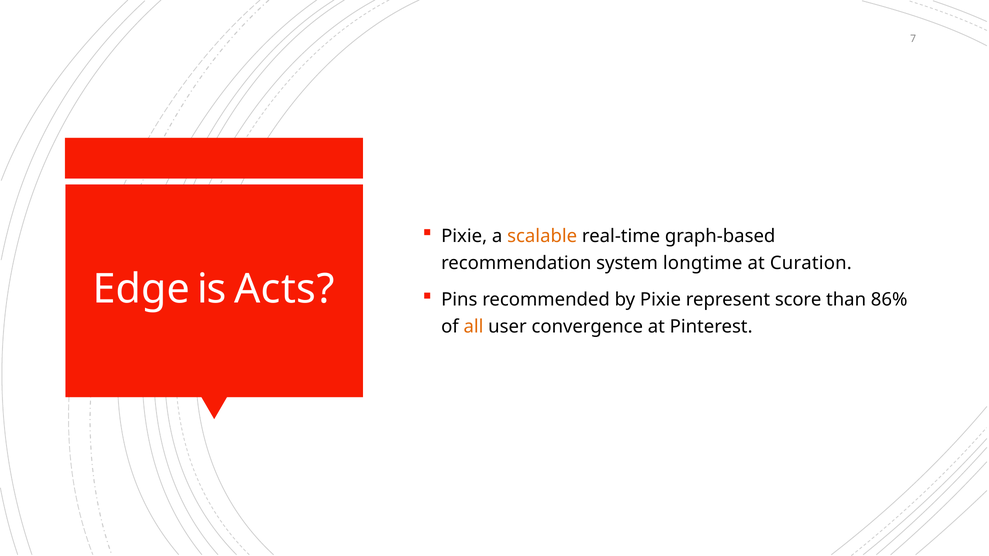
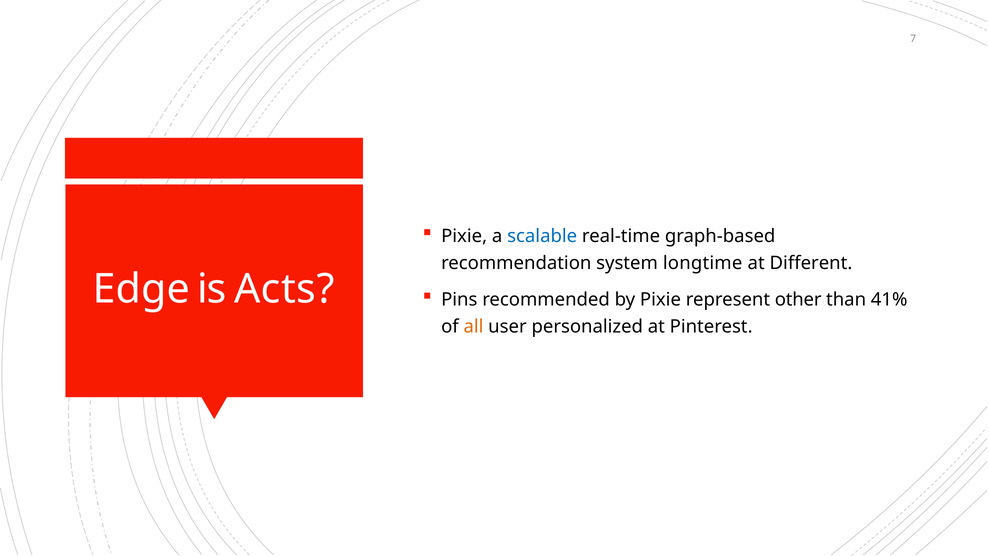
scalable colour: orange -> blue
Curation: Curation -> Different
score: score -> other
86%: 86% -> 41%
convergence: convergence -> personalized
